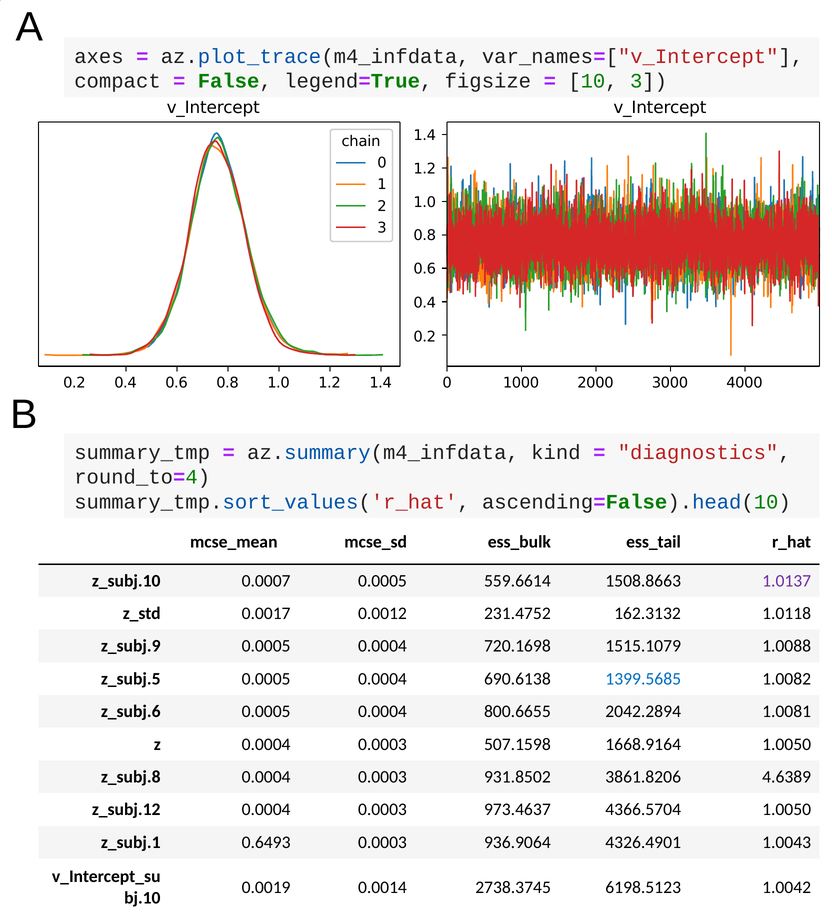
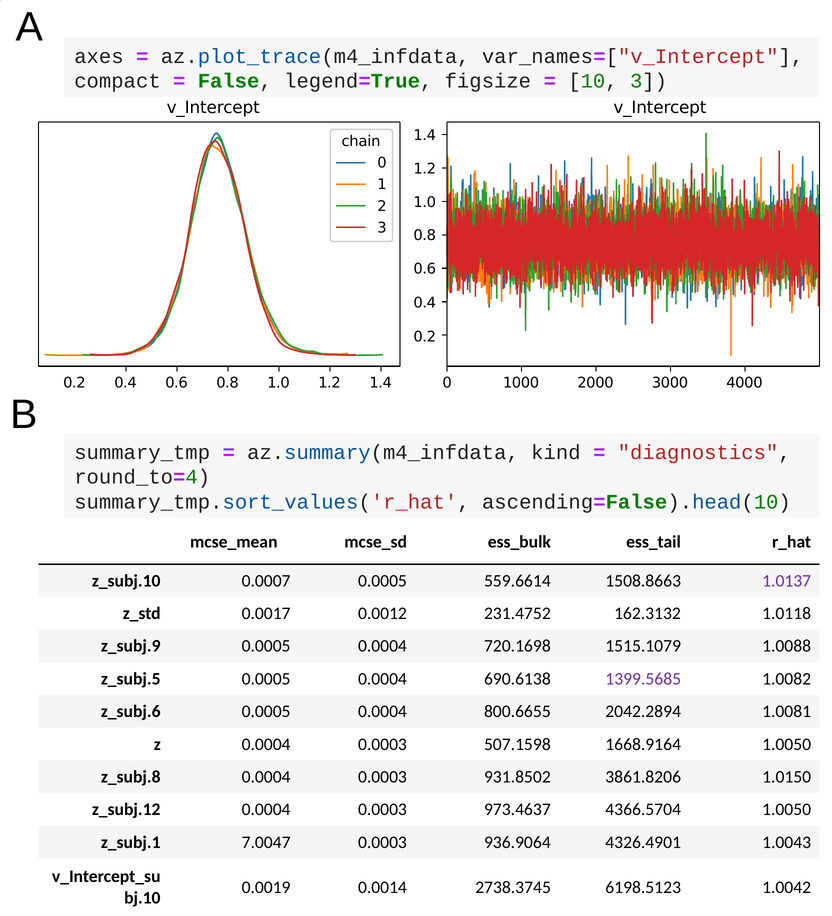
1399.5685 colour: blue -> purple
4.6389: 4.6389 -> 1.0150
0.6493: 0.6493 -> 7.0047
